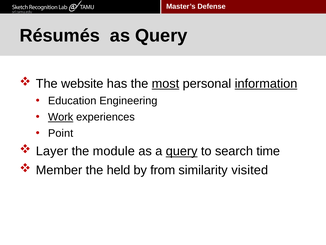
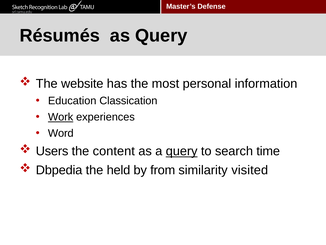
most underline: present -> none
information underline: present -> none
Engineering: Engineering -> Classication
Point: Point -> Word
Layer: Layer -> Users
module: module -> content
Member: Member -> Dbpedia
